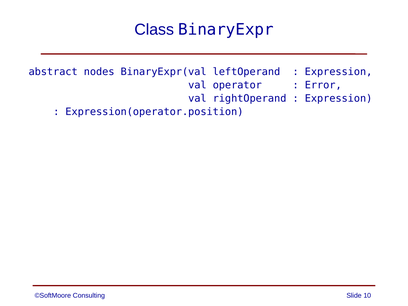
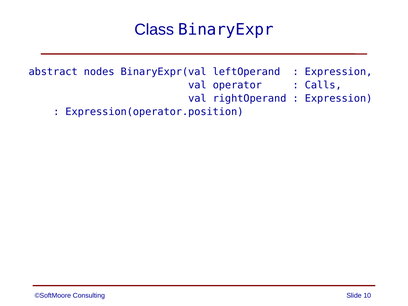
Error: Error -> Calls
